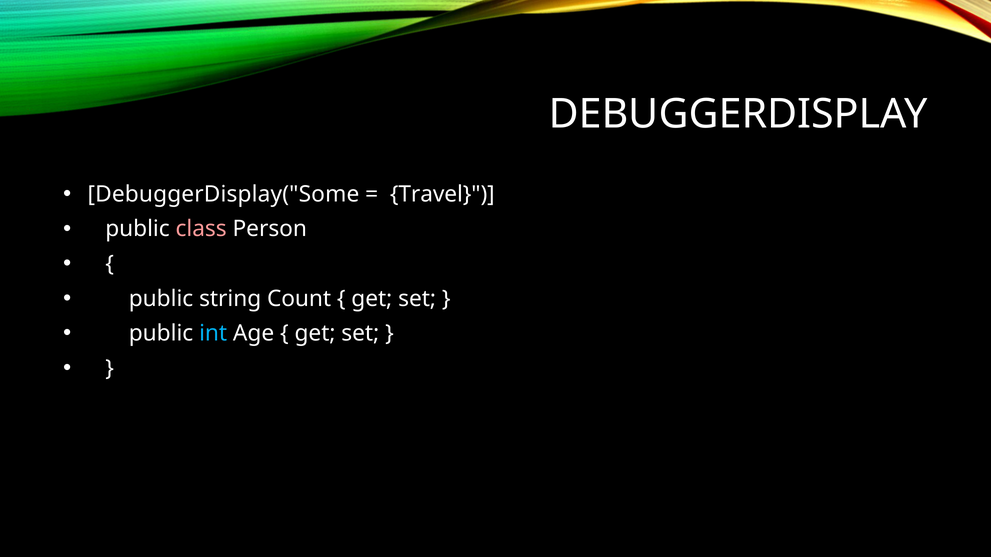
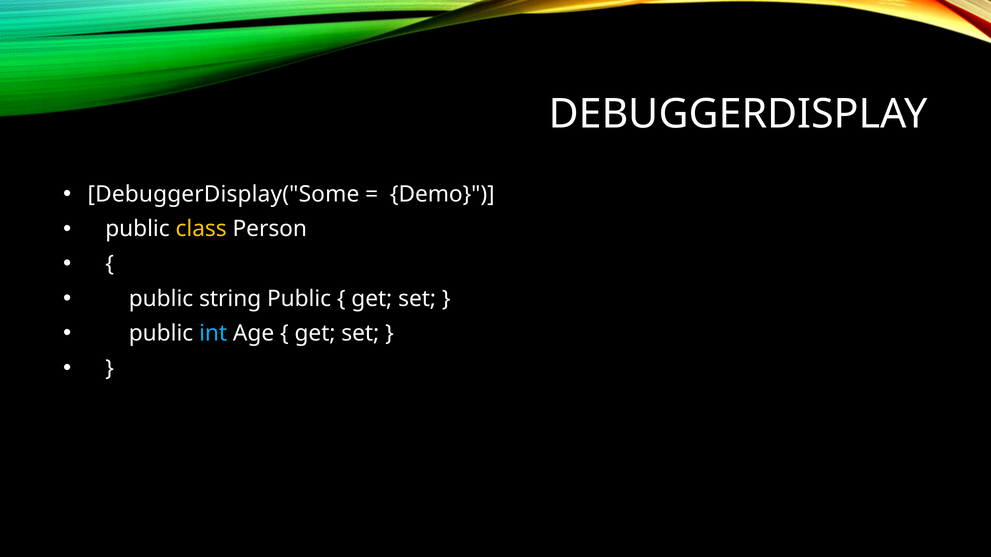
Travel: Travel -> Demo
class colour: pink -> yellow
string Count: Count -> Public
